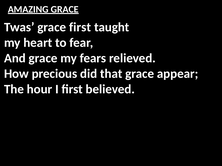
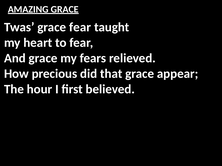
grace first: first -> fear
